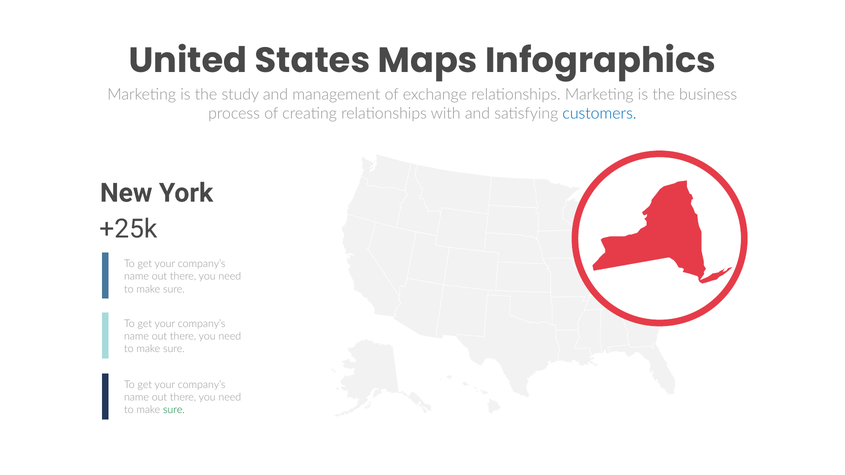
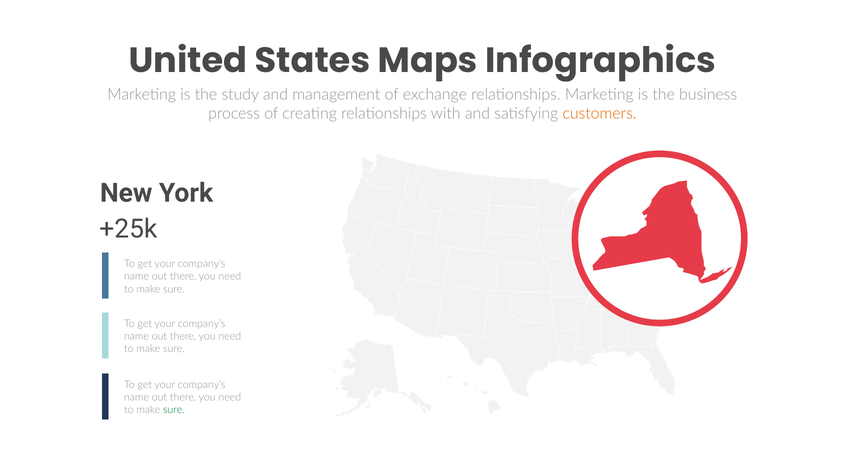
customers colour: blue -> orange
